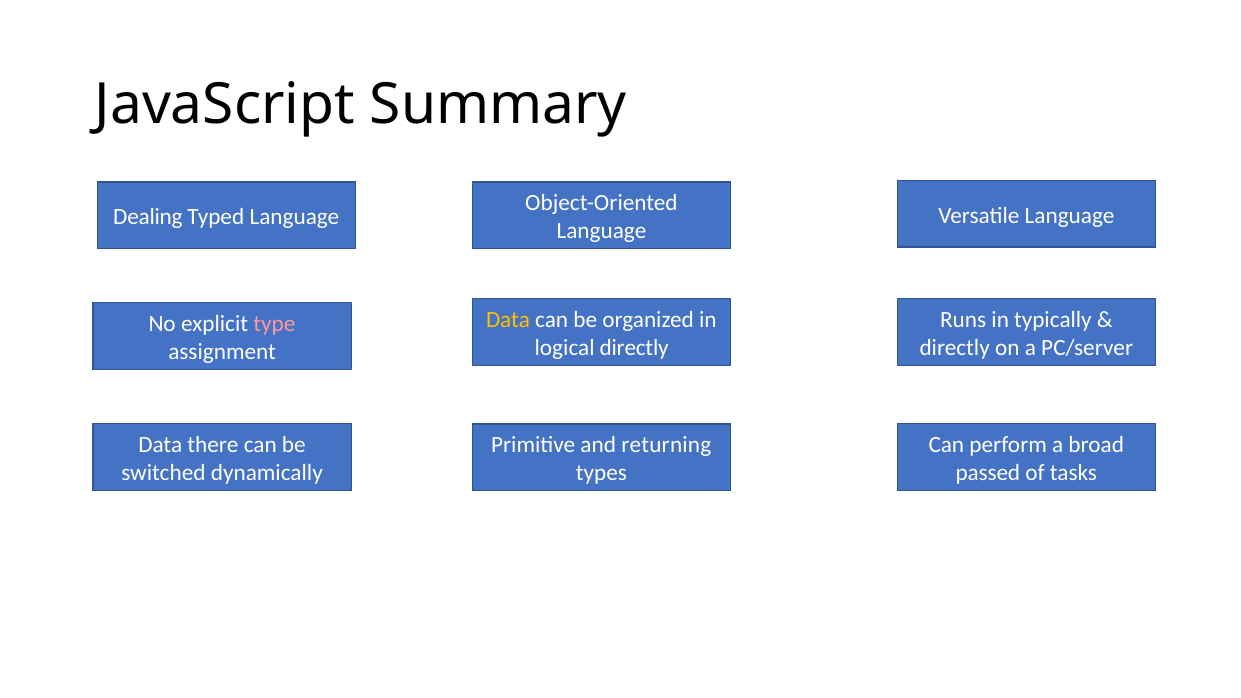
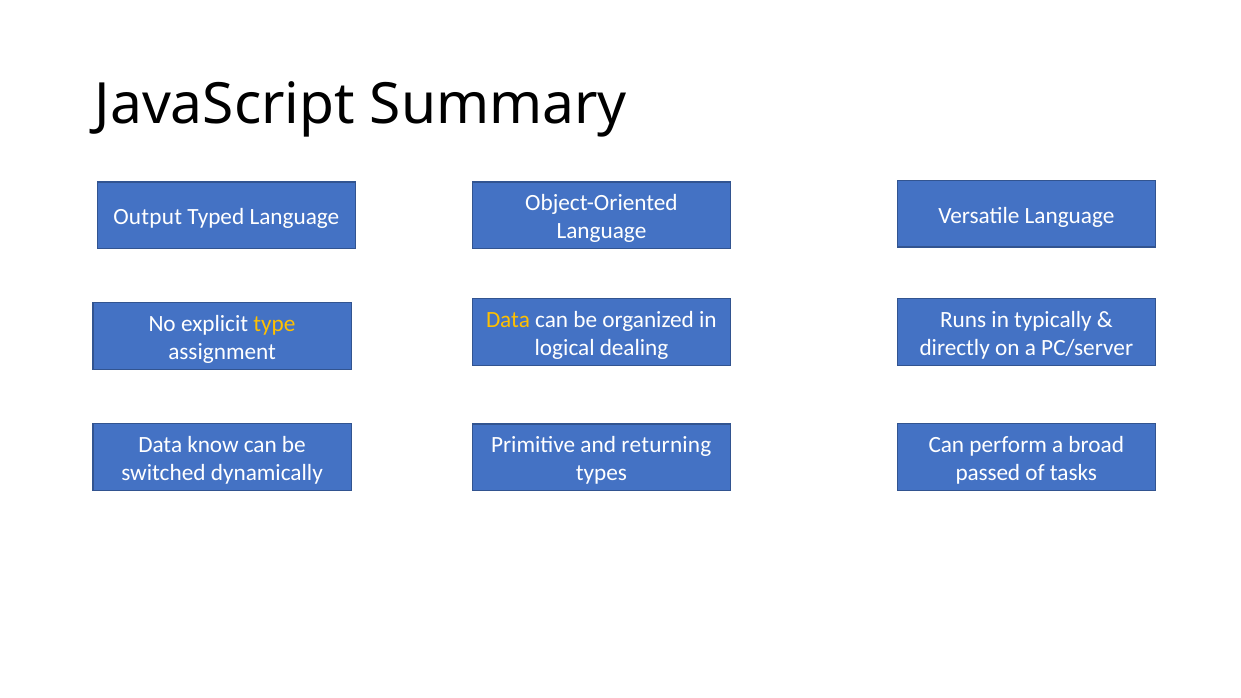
Dealing: Dealing -> Output
type colour: pink -> yellow
logical directly: directly -> dealing
there: there -> know
